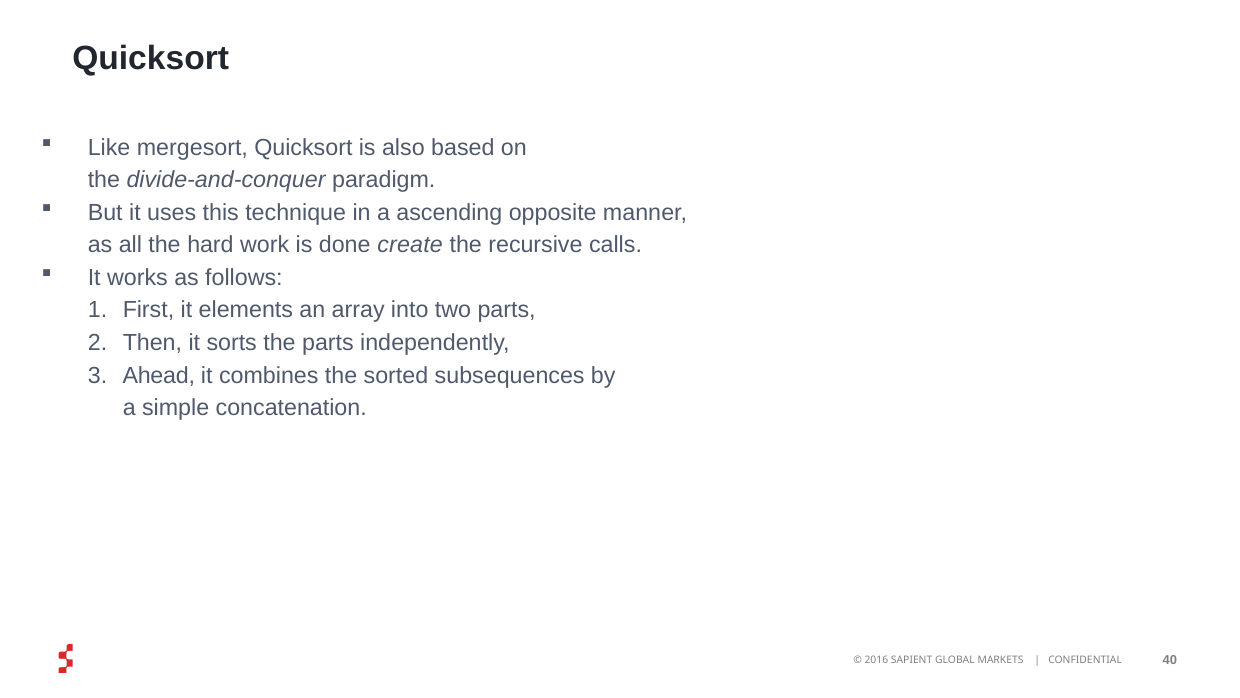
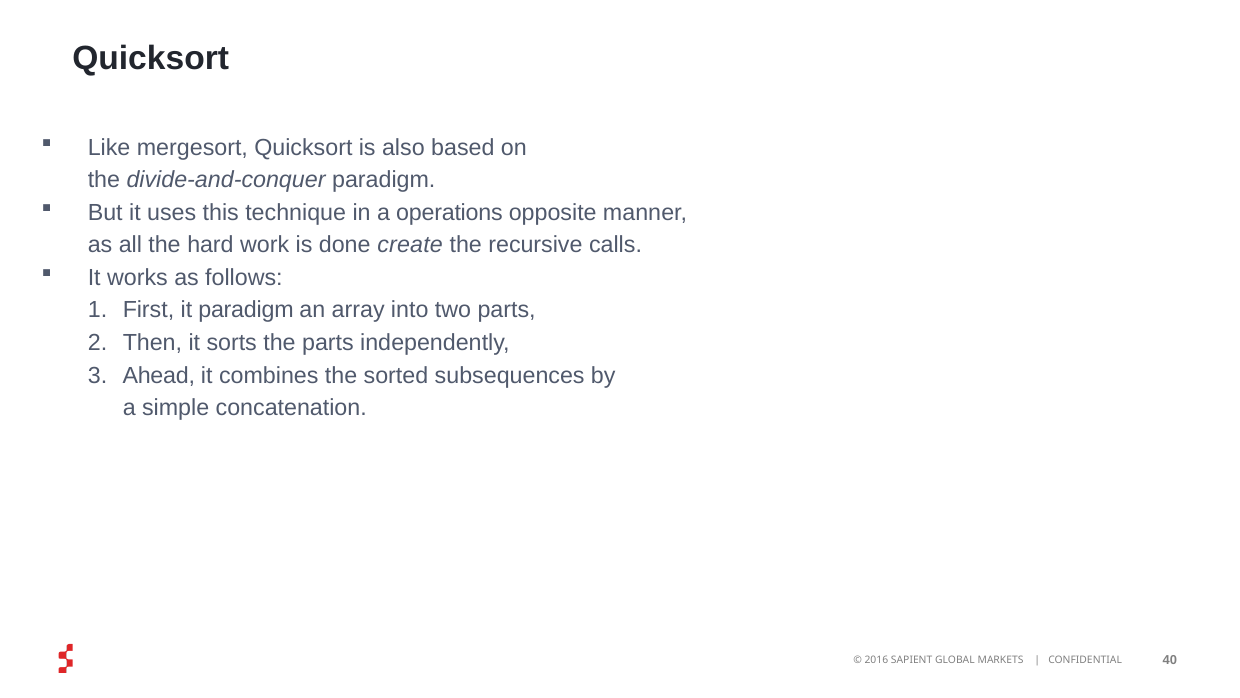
ascending: ascending -> operations
it elements: elements -> paradigm
